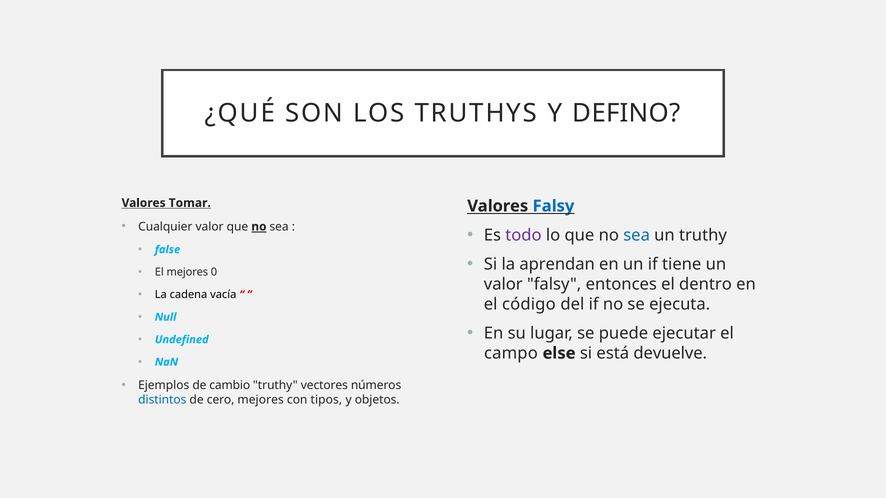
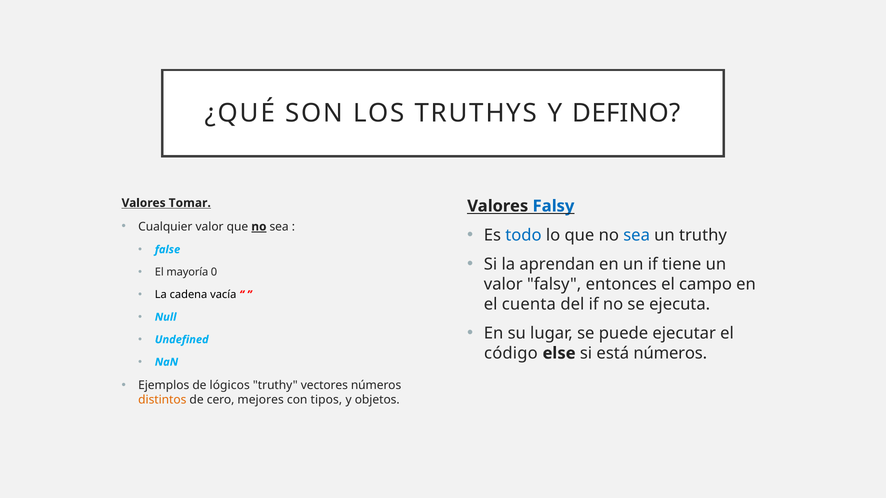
todo colour: purple -> blue
El mejores: mejores -> mayoría
dentro: dentro -> campo
código: código -> cuenta
campo: campo -> código
está devuelve: devuelve -> números
cambio: cambio -> lógicos
distintos colour: blue -> orange
